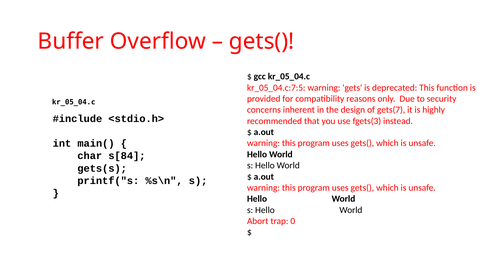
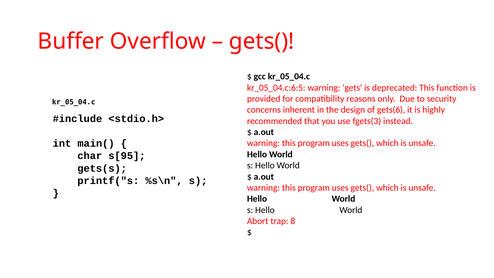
kr_05_04.c:7:5: kr_05_04.c:7:5 -> kr_05_04.c:6:5
gets(7: gets(7 -> gets(6
s[84: s[84 -> s[95
0: 0 -> 8
